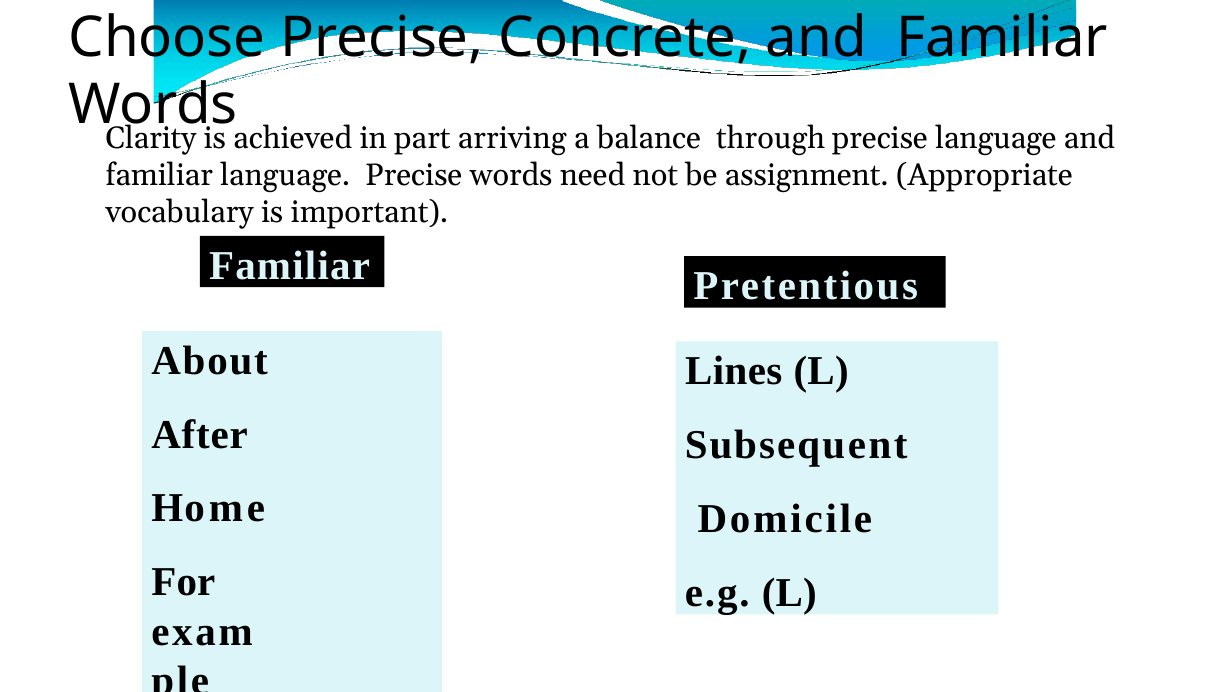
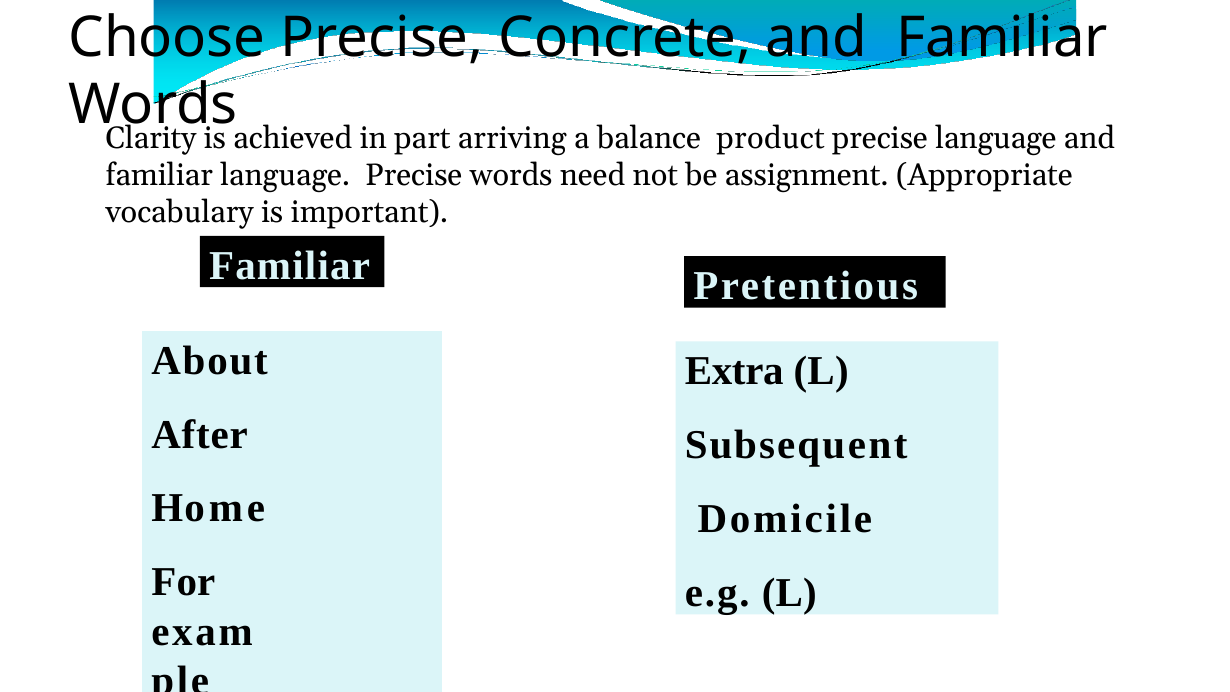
through: through -> product
Lines: Lines -> Extra
